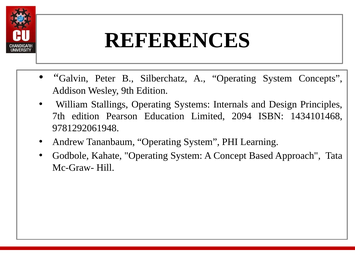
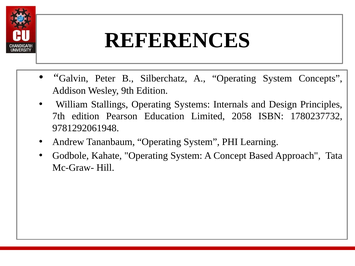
2094: 2094 -> 2058
1434101468: 1434101468 -> 1780237732
